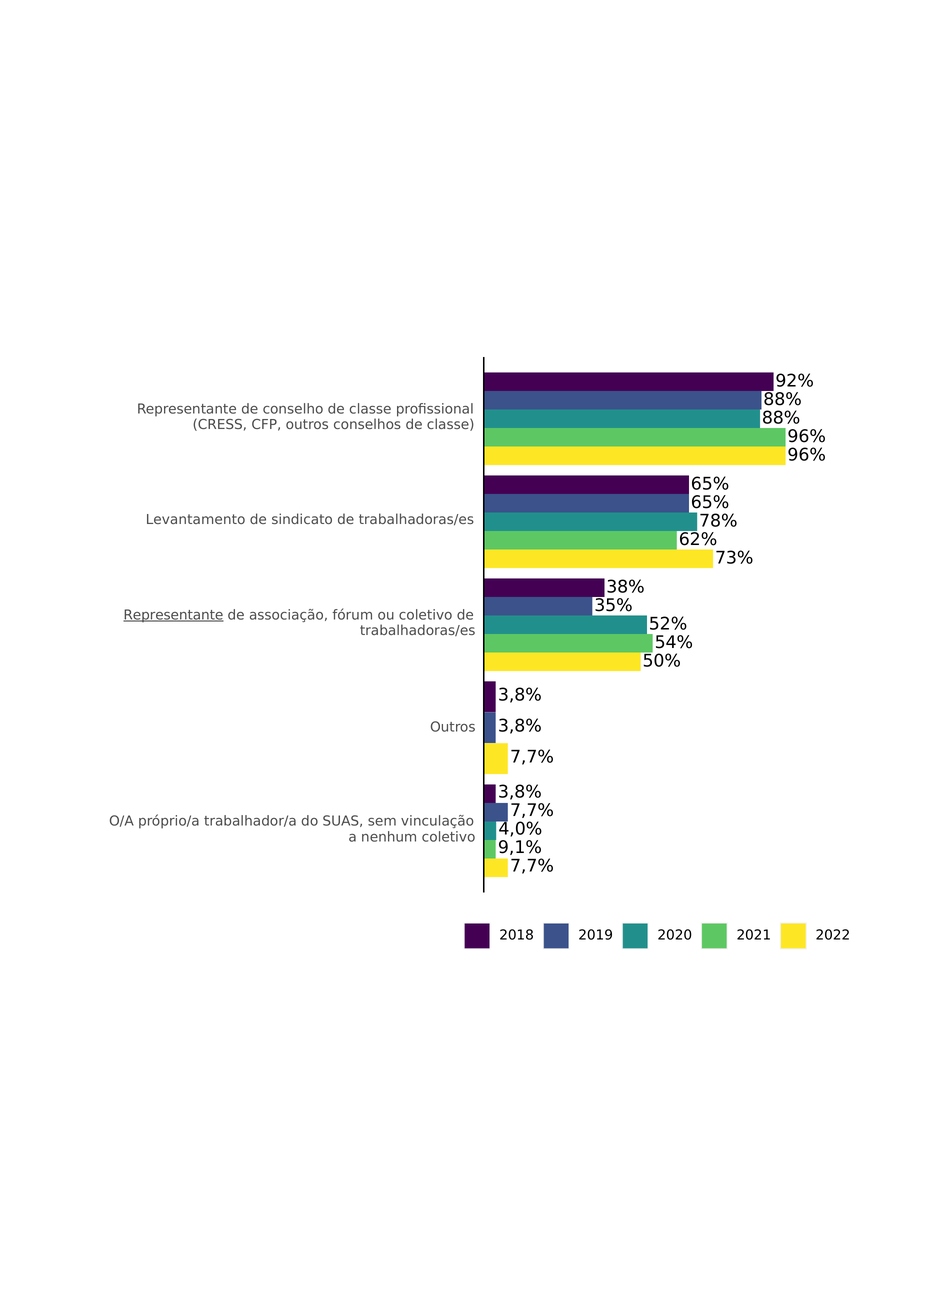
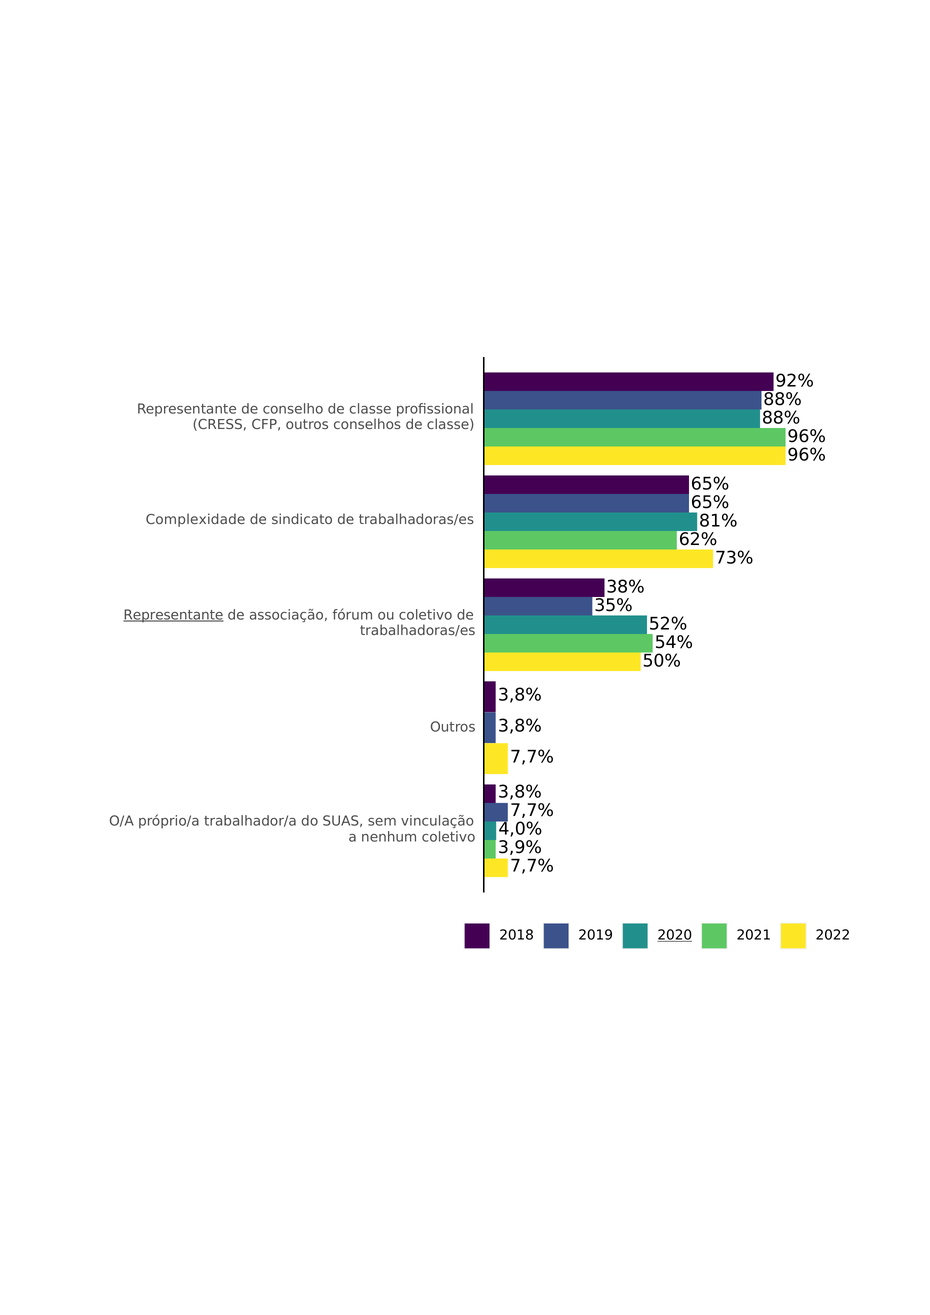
78%: 78% -> 81%
Levantamento: Levantamento -> Complexidade
9,1%: 9,1% -> 3,9%
2020 underline: none -> present
